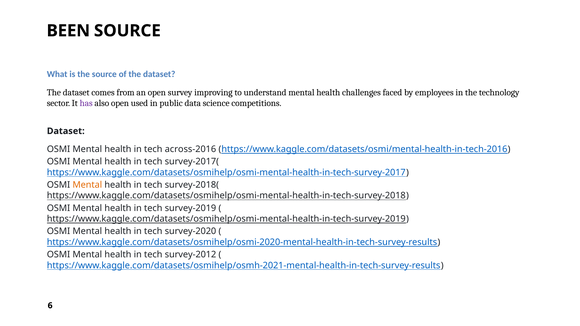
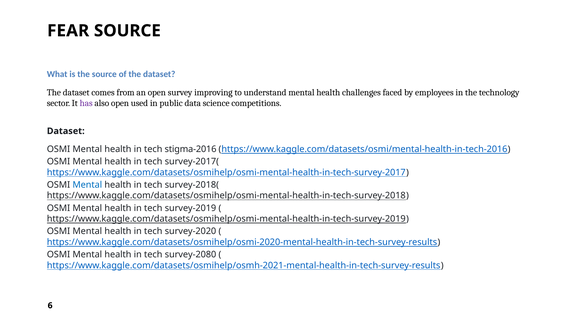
BEEN: BEEN -> FEAR
across-2016: across-2016 -> stigma-2016
Mental at (87, 185) colour: orange -> blue
survey-2012: survey-2012 -> survey-2080
